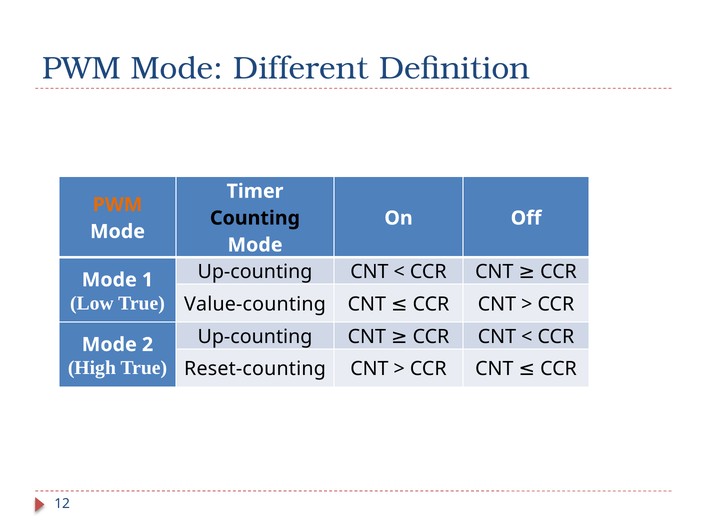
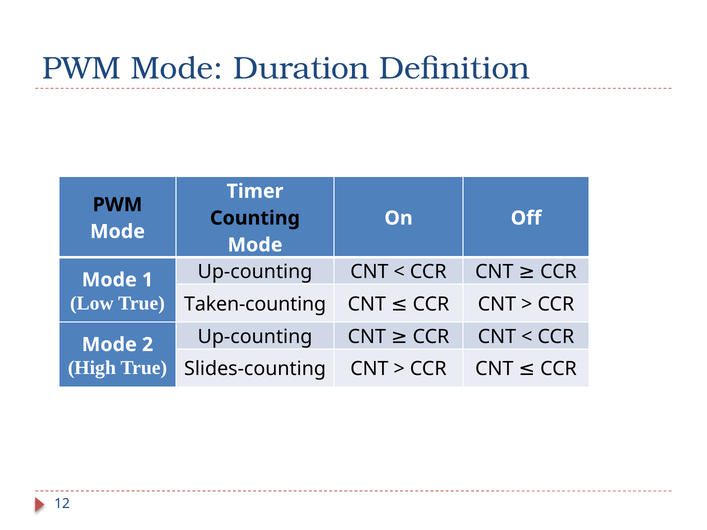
Different: Different -> Duration
PWM at (118, 205) colour: orange -> black
Value-counting: Value-counting -> Taken-counting
Reset-counting: Reset-counting -> Slides-counting
